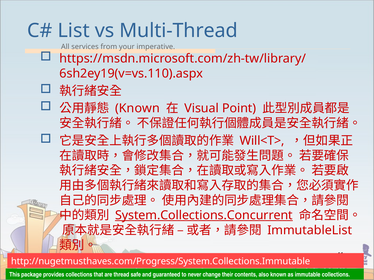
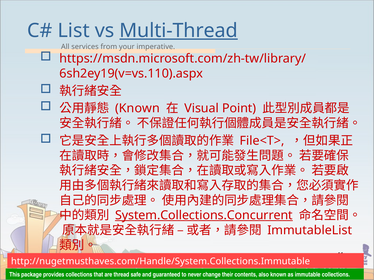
Multi-Thread underline: none -> present
Will<T>: Will<T> -> File<T>
http://nugetmusthaves.com/Progress/System.Collections.Immutable: http://nugetmusthaves.com/Progress/System.Collections.Immutable -> http://nugetmusthaves.com/Handle/System.Collections.Immutable
